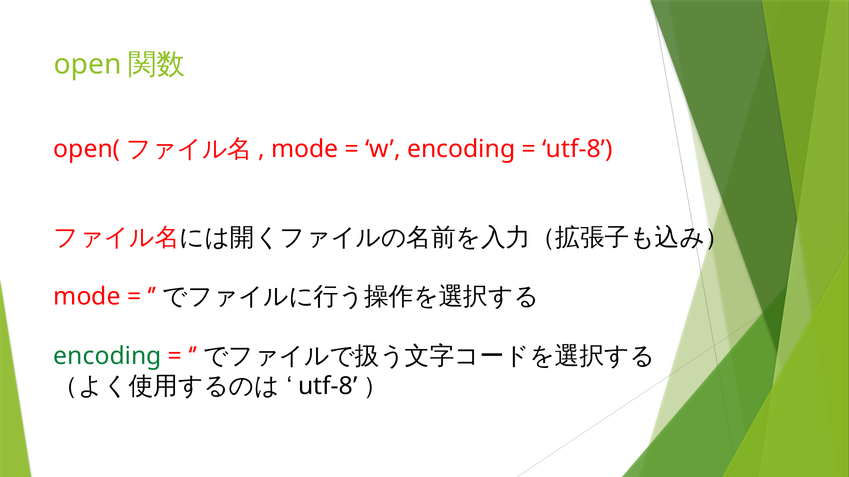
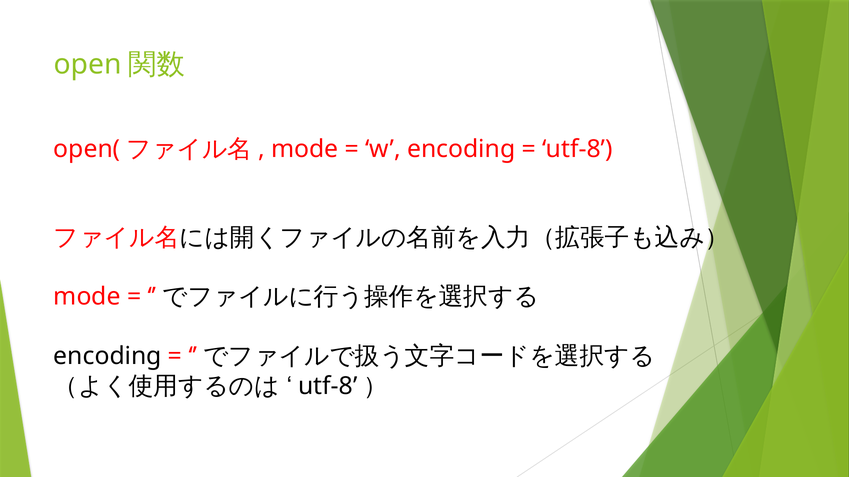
encoding at (108, 357) colour: green -> black
